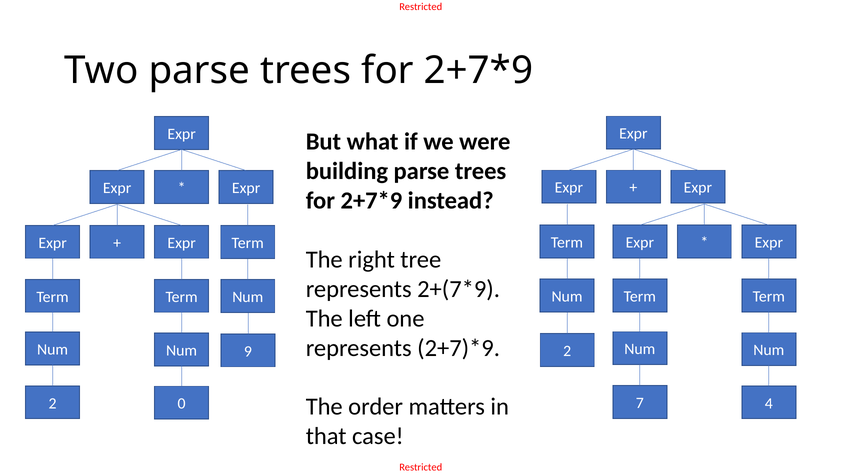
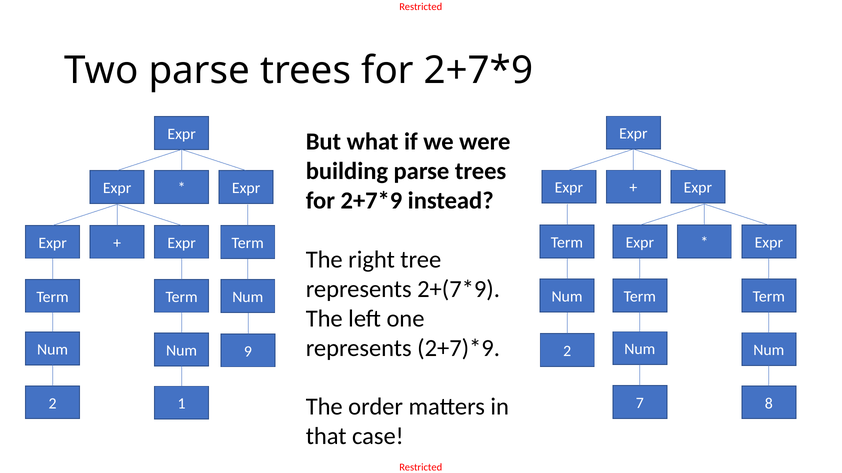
4: 4 -> 8
0: 0 -> 1
